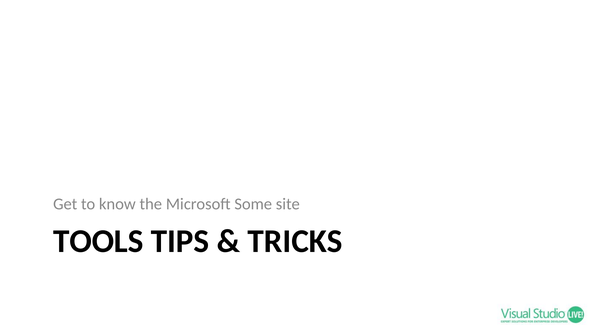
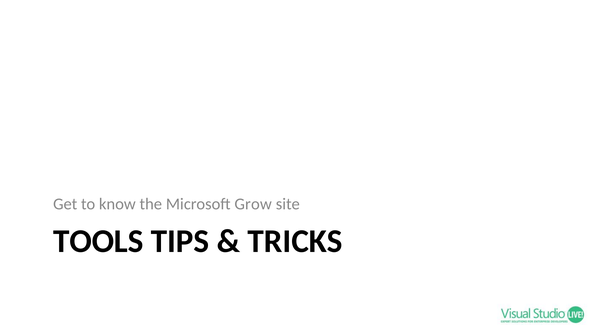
Some: Some -> Grow
